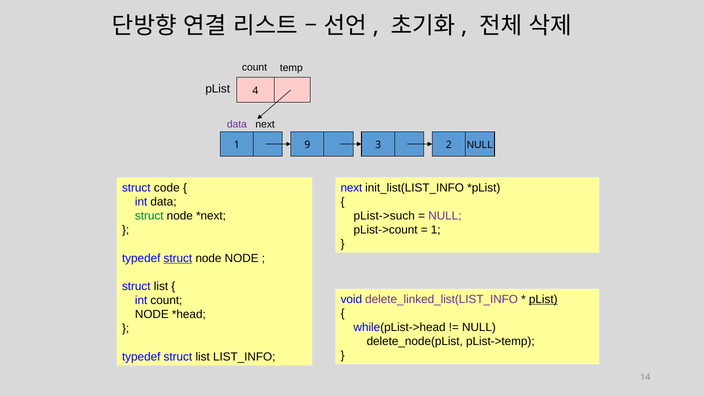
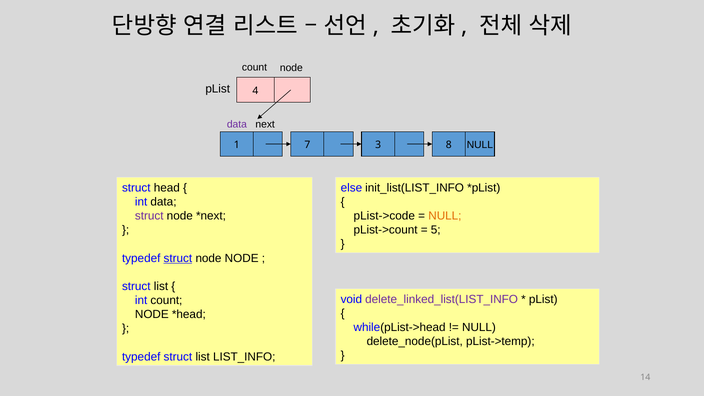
temp at (291, 68): temp -> node
9: 9 -> 7
2: 2 -> 8
code: code -> head
next at (351, 188): next -> else
struct at (149, 216) colour: green -> purple
pList->such: pList->such -> pList->code
NULL at (445, 216) colour: purple -> orange
1 at (436, 230): 1 -> 5
pList at (543, 299) underline: present -> none
